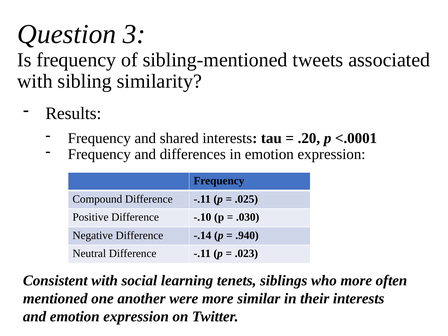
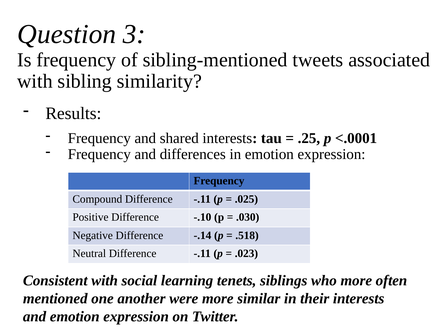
.20: .20 -> .25
.940: .940 -> .518
